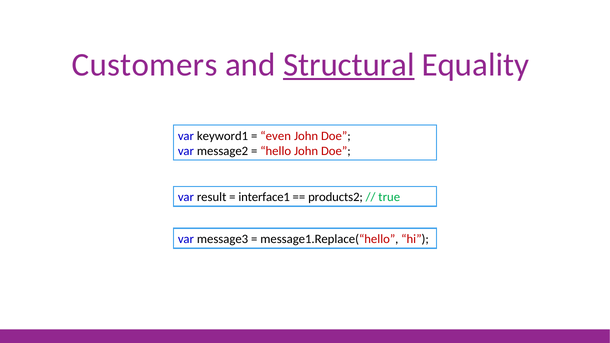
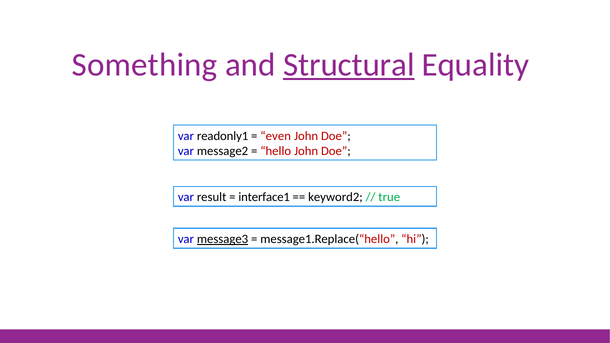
Customers: Customers -> Something
keyword1: keyword1 -> readonly1
products2: products2 -> keyword2
message3 underline: none -> present
